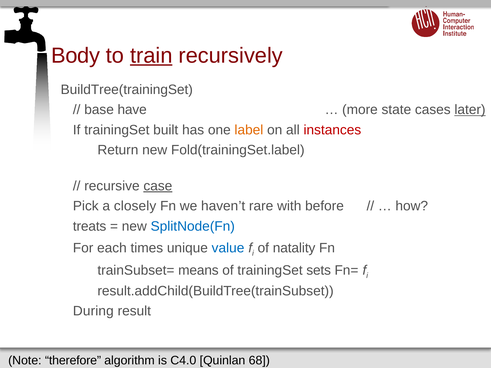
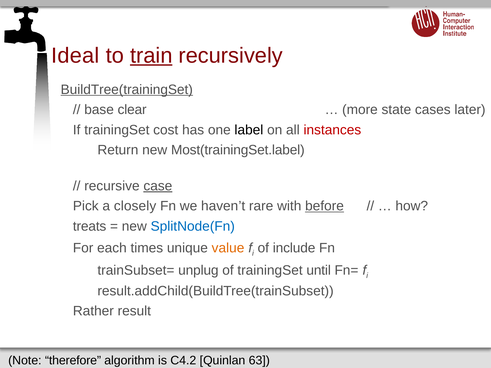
Body: Body -> Ideal
BuildTree(trainingSet underline: none -> present
have: have -> clear
later underline: present -> none
built: built -> cost
label colour: orange -> black
Fold(trainingSet.label: Fold(trainingSet.label -> Most(trainingSet.label
before underline: none -> present
value colour: blue -> orange
natality: natality -> include
means: means -> unplug
sets: sets -> until
During: During -> Rather
C4.0: C4.0 -> C4.2
68: 68 -> 63
